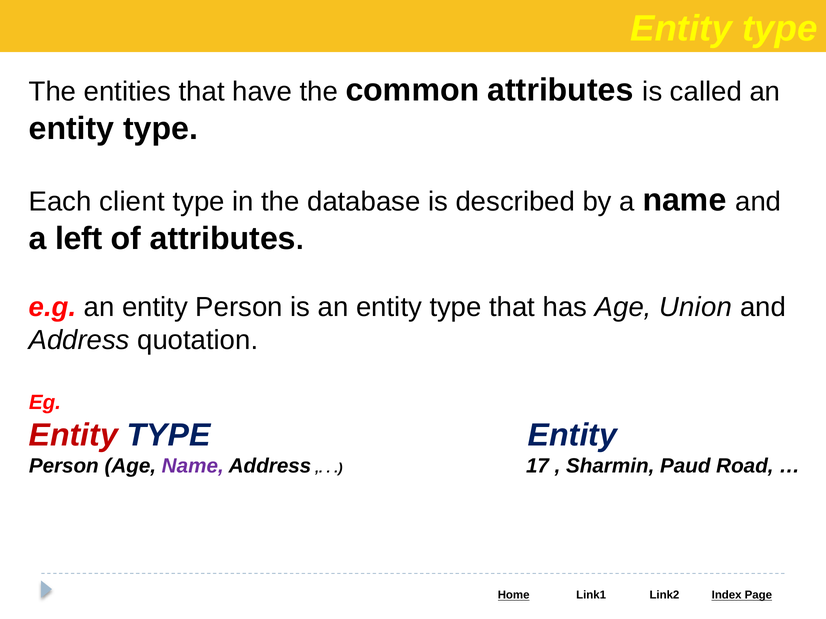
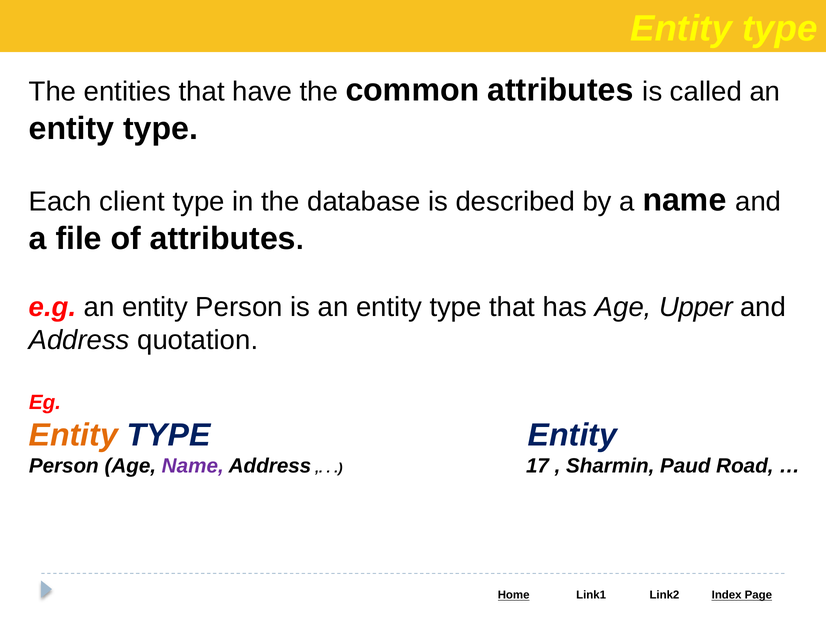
left: left -> file
Union: Union -> Upper
Entity at (73, 435) colour: red -> orange
